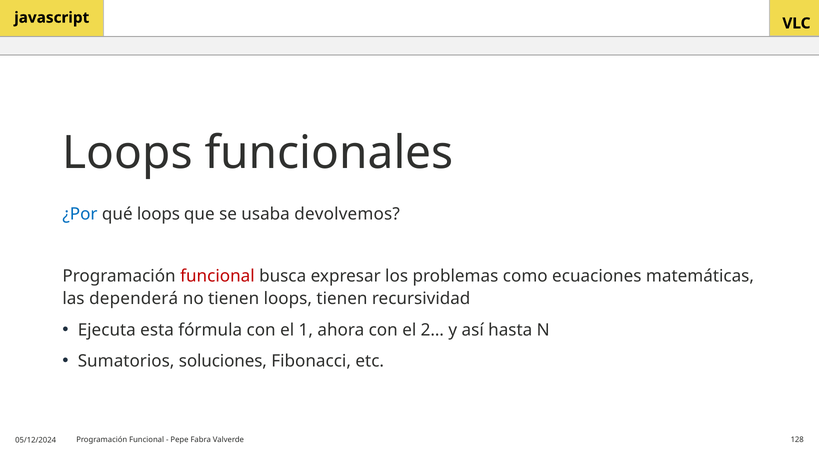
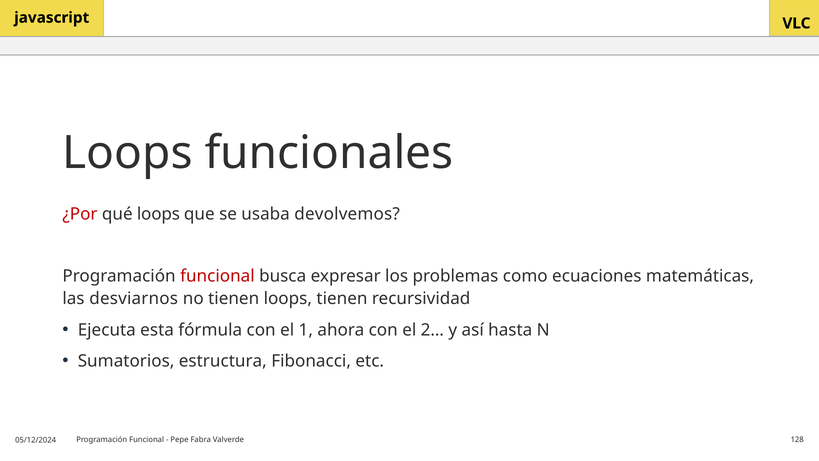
¿Por colour: blue -> red
dependerá: dependerá -> desviarnos
soluciones: soluciones -> estructura
